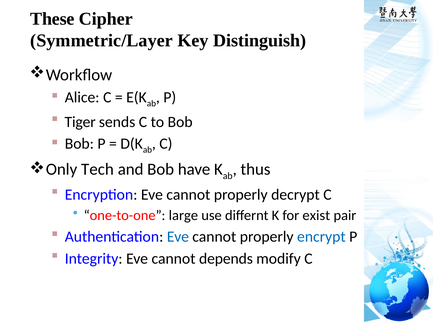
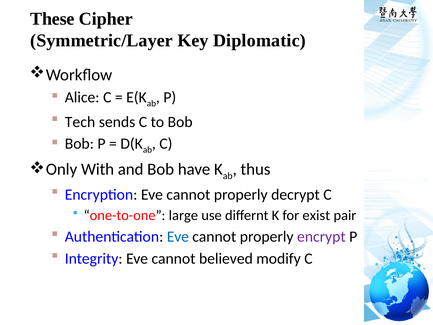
Distinguish: Distinguish -> Diplomatic
Tiger: Tiger -> Tech
Tech: Tech -> With
encrypt colour: blue -> purple
depends: depends -> believed
